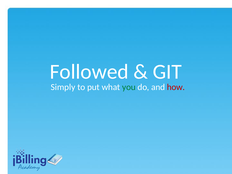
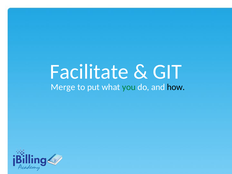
Followed: Followed -> Facilitate
Simply: Simply -> Merge
how colour: red -> black
